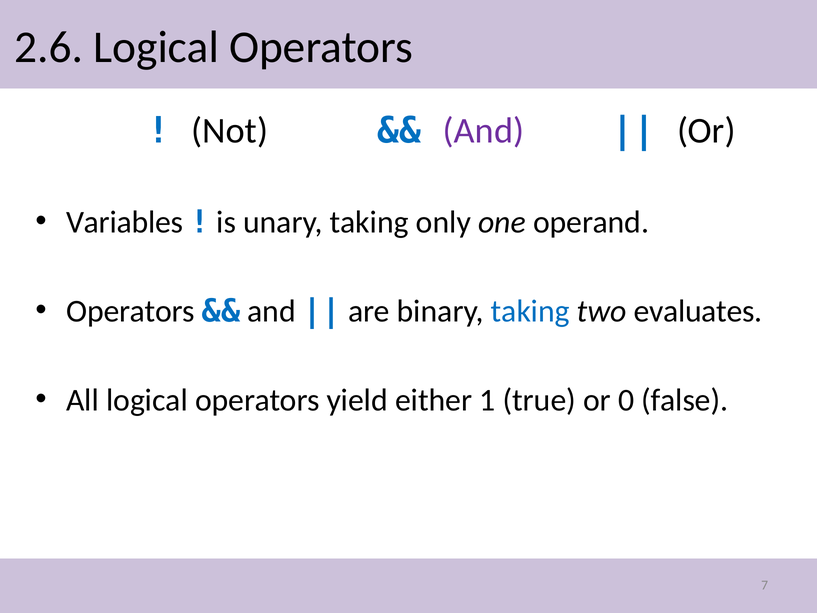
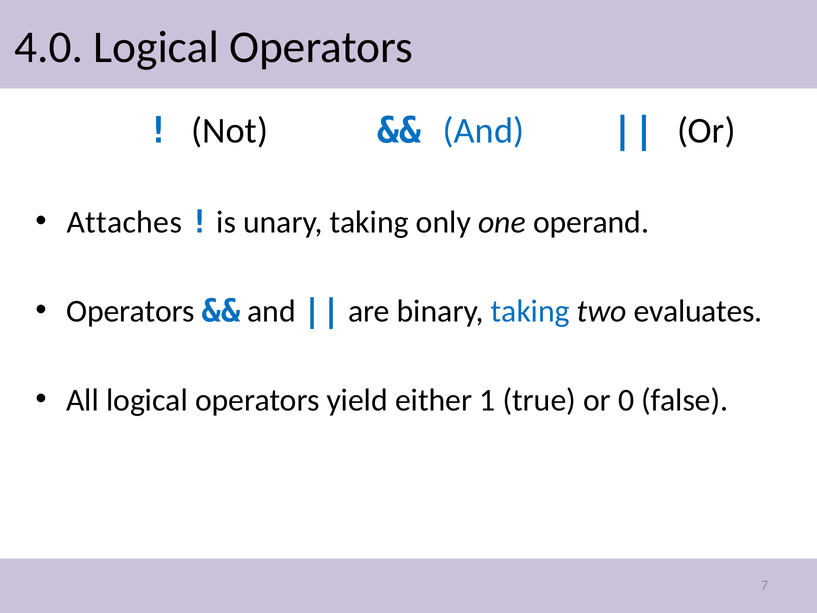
2.6: 2.6 -> 4.0
And at (484, 131) colour: purple -> blue
Variables: Variables -> Attaches
